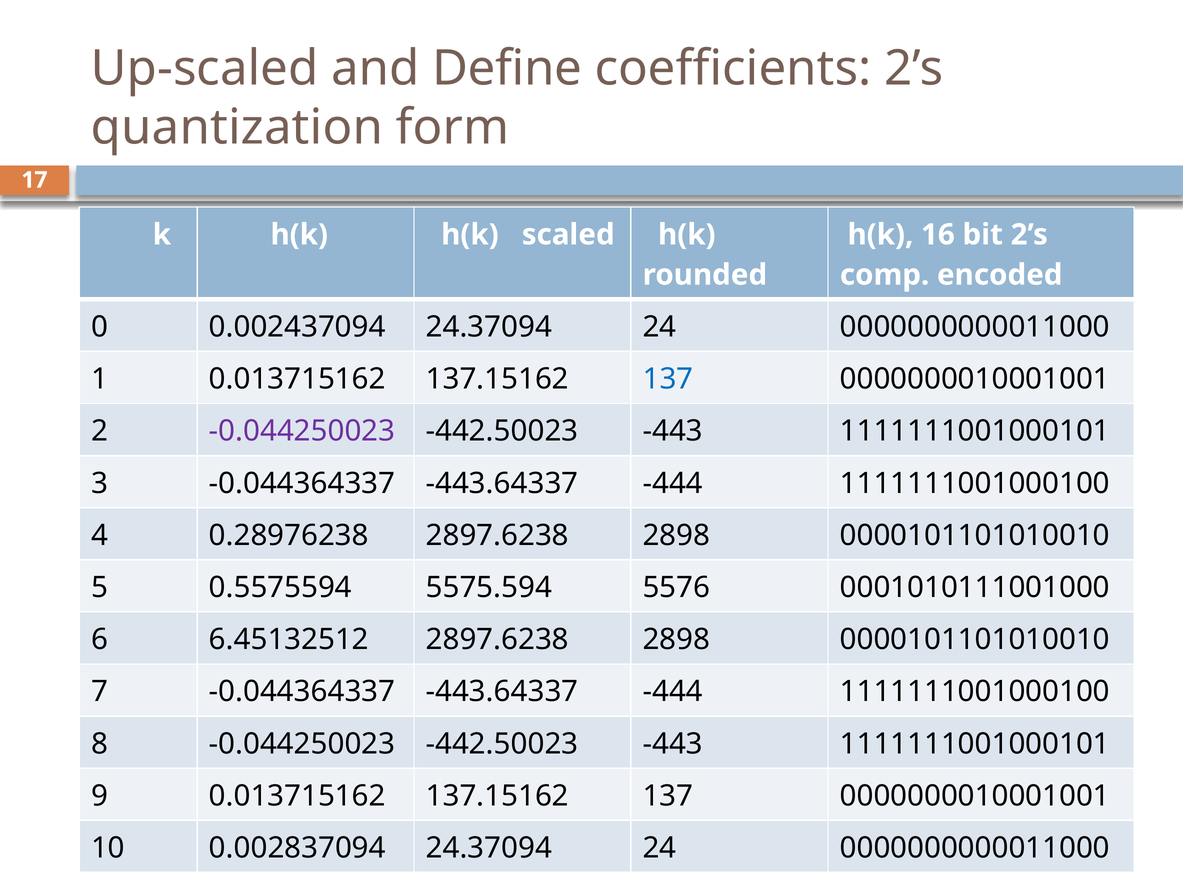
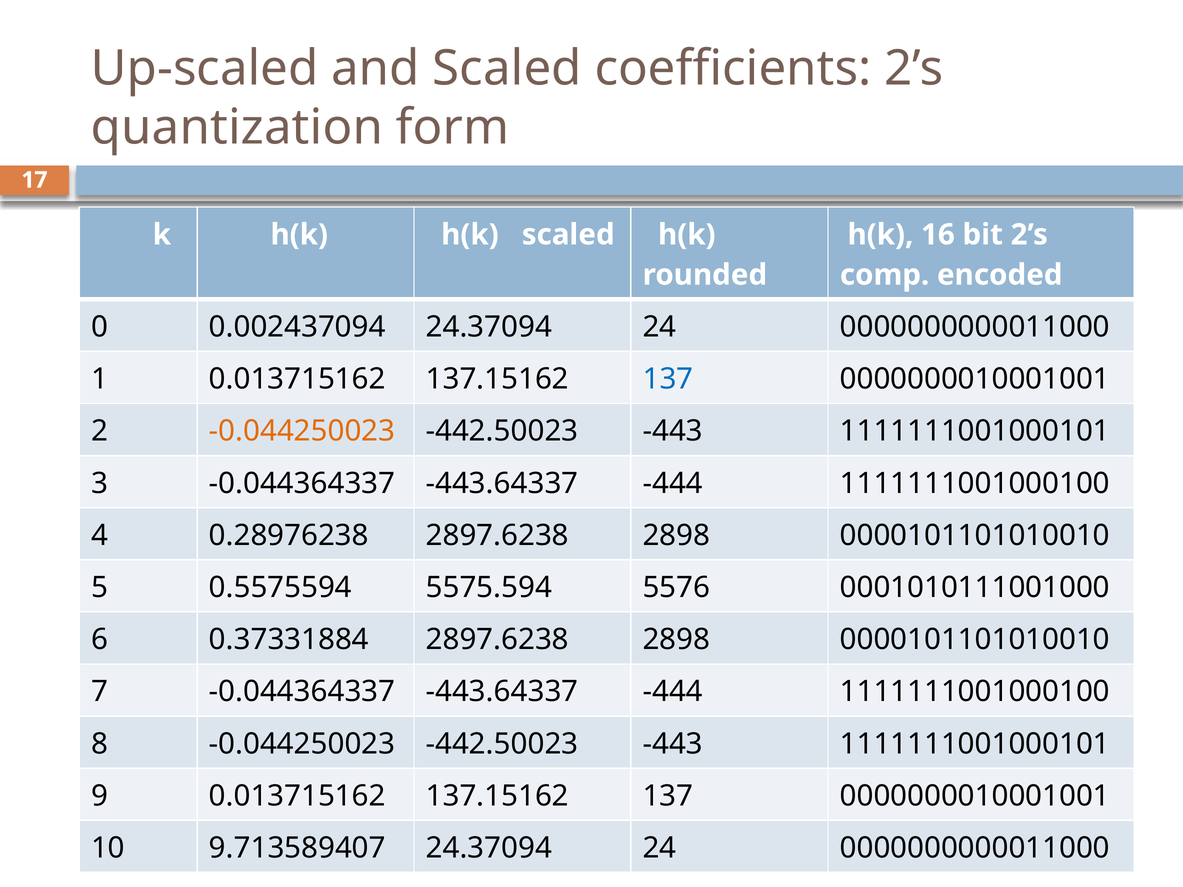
and Define: Define -> Scaled
-0.044250023 at (302, 431) colour: purple -> orange
6.45132512: 6.45132512 -> 0.37331884
0.002837094: 0.002837094 -> 9.713589407
